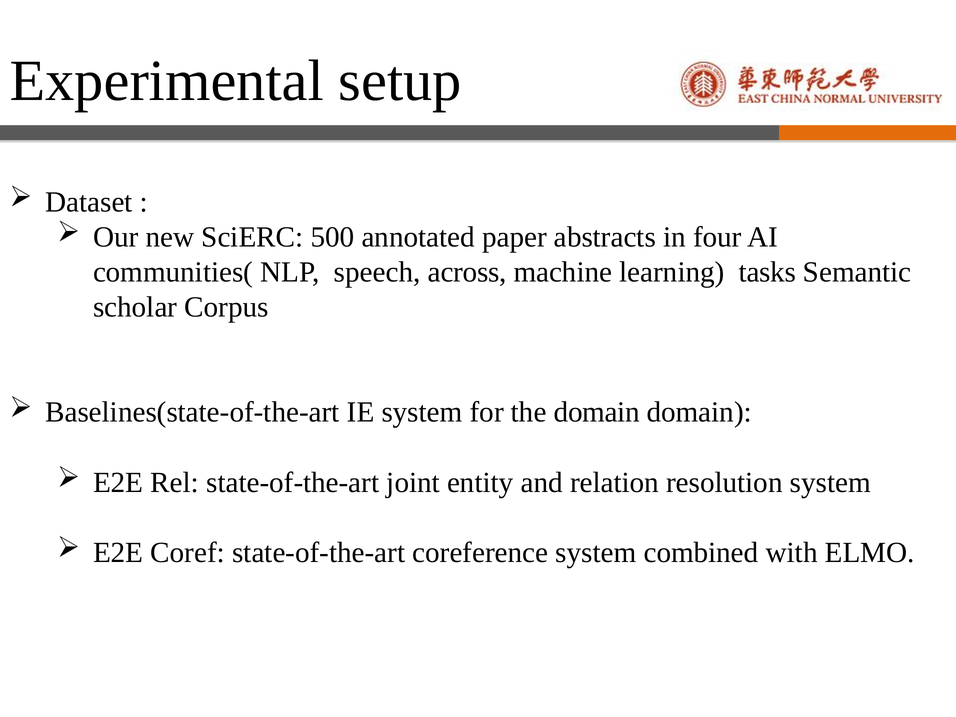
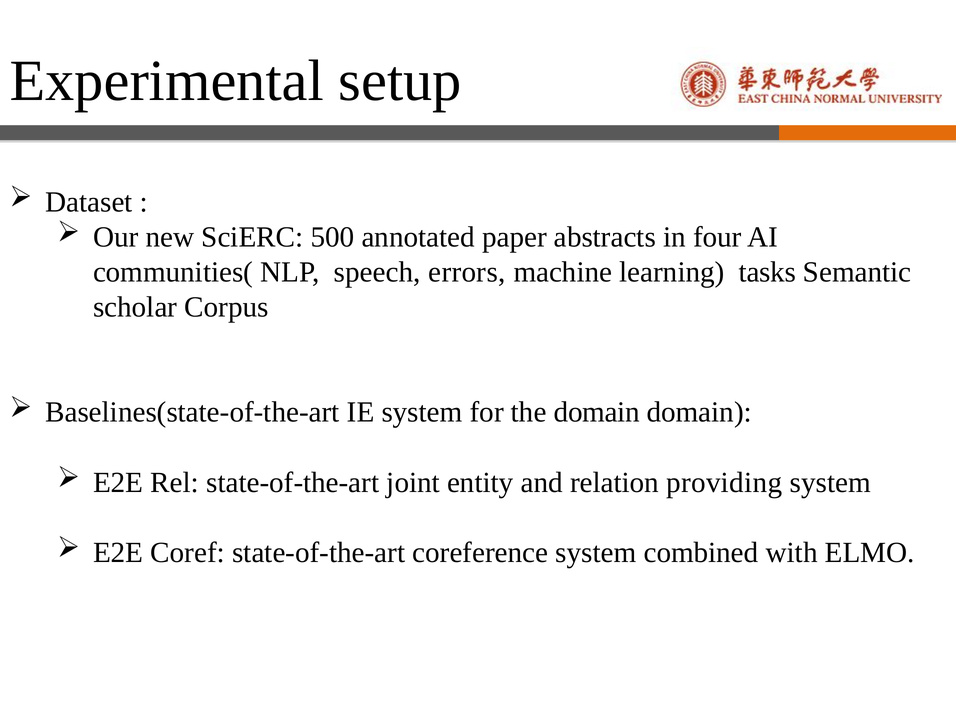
across: across -> errors
resolution: resolution -> providing
